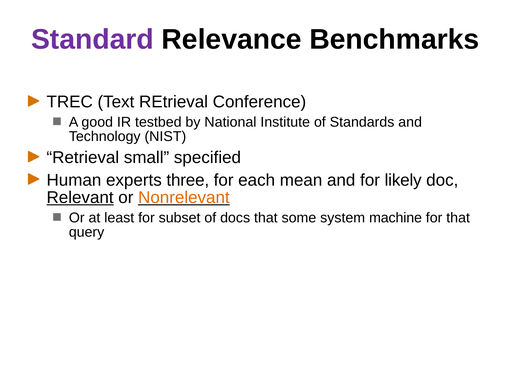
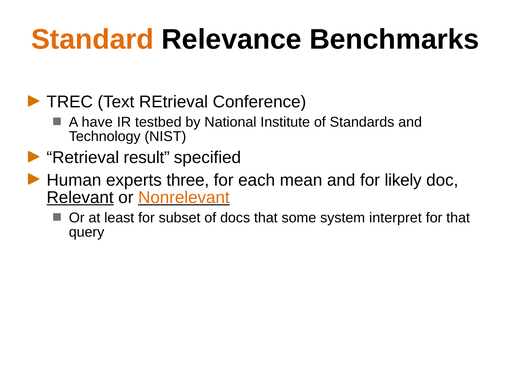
Standard colour: purple -> orange
good: good -> have
small: small -> result
machine: machine -> interpret
